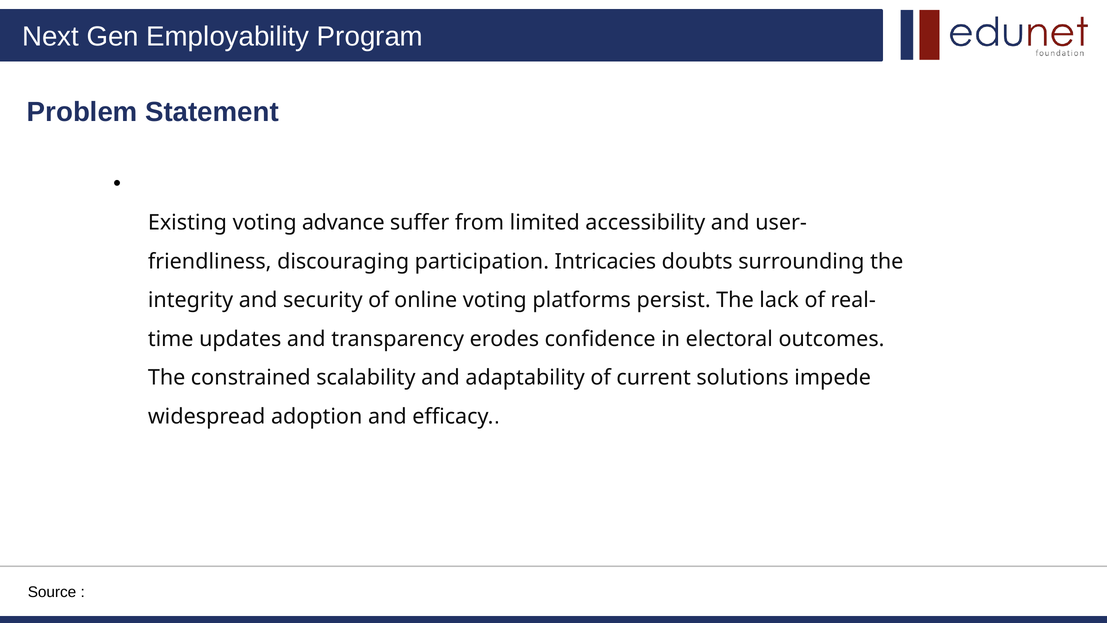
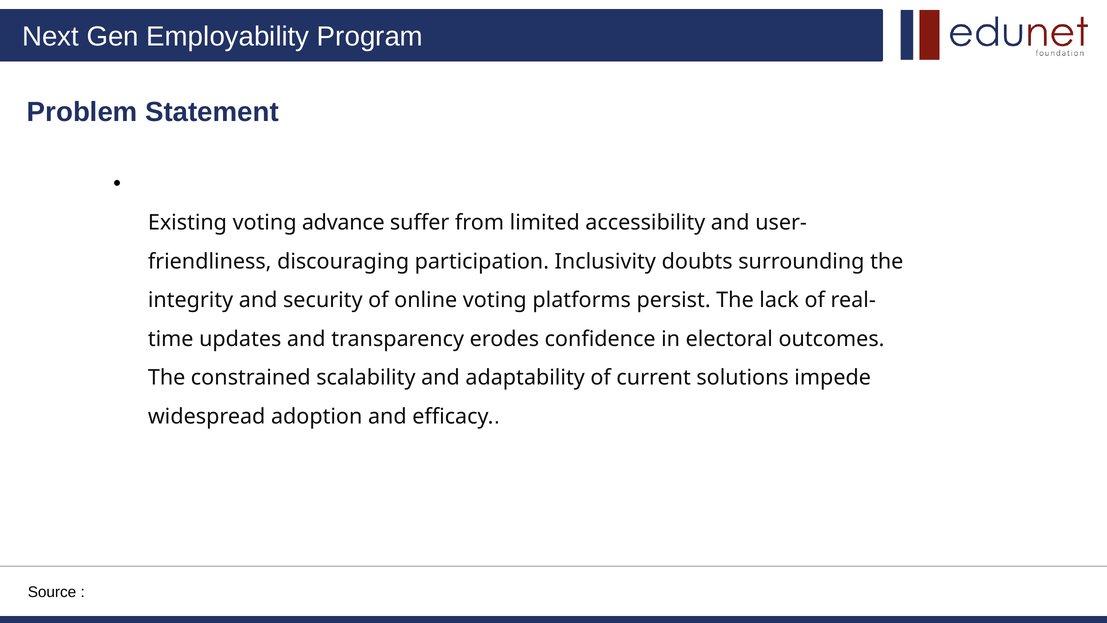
Intricacies: Intricacies -> Inclusivity
